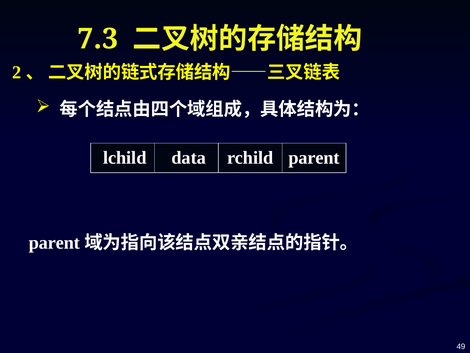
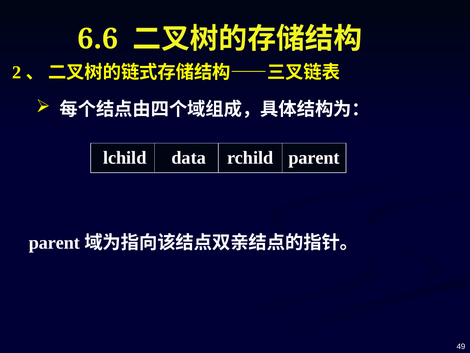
7.3: 7.3 -> 6.6
